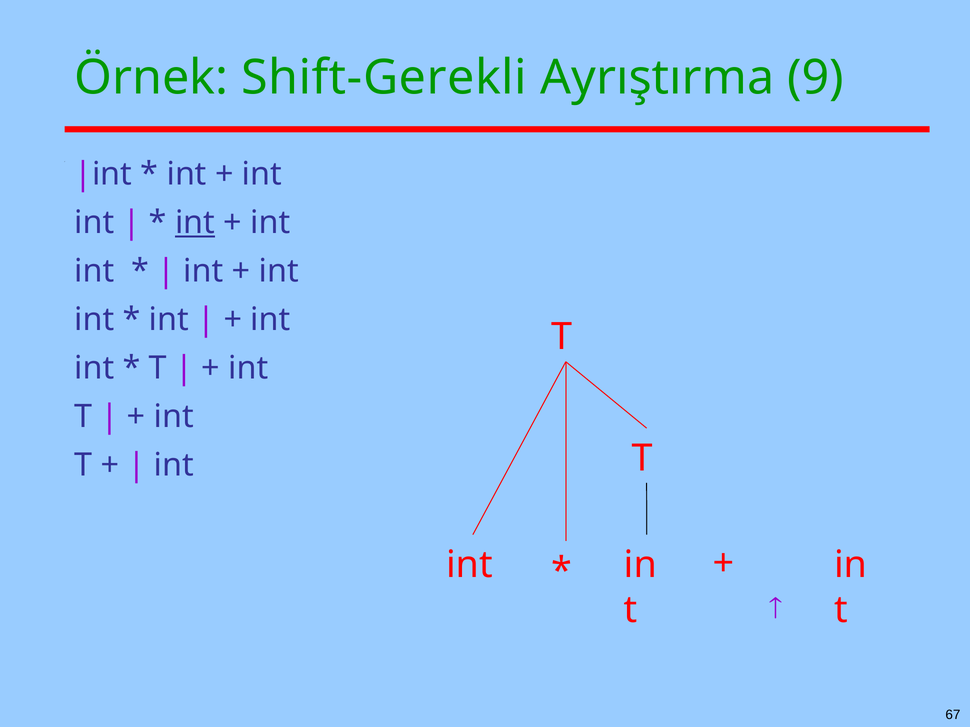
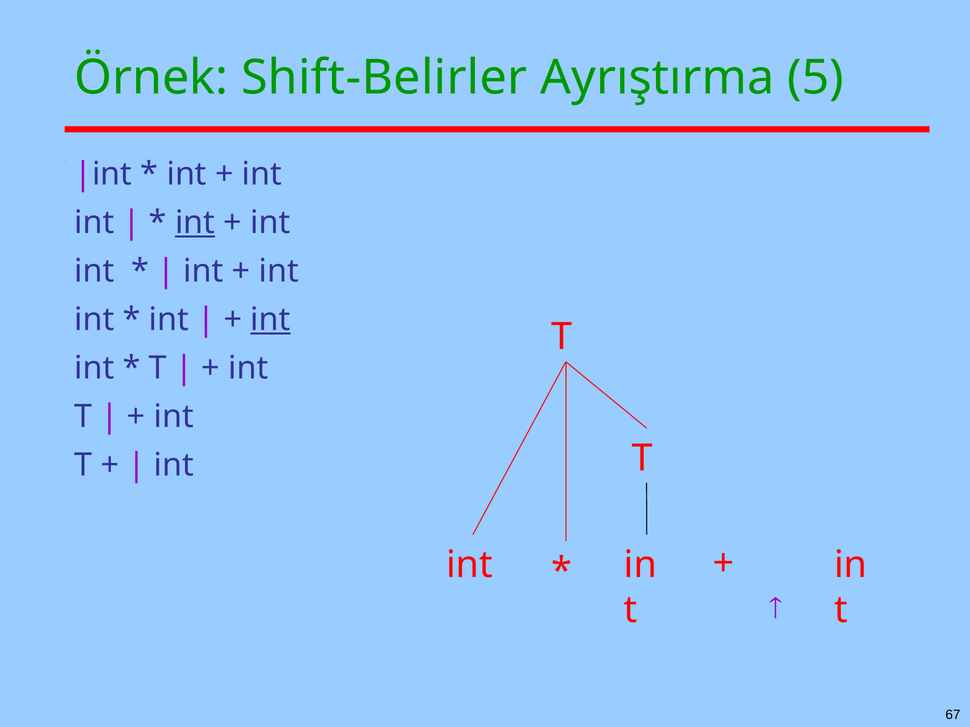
Shift-Gerekli: Shift-Gerekli -> Shift-Belirler
9: 9 -> 5
int at (270, 320) underline: none -> present
